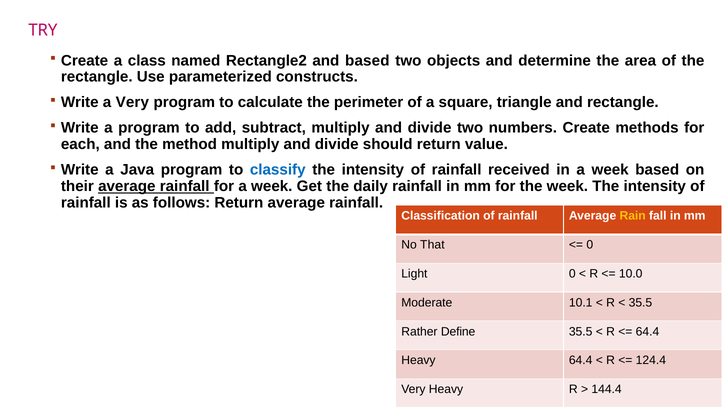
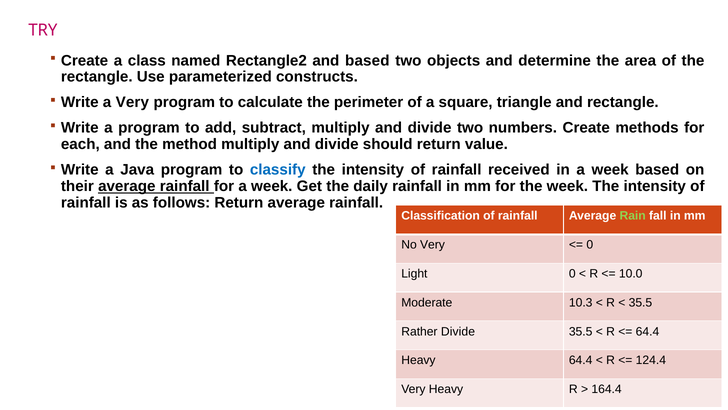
Rain colour: yellow -> light green
No That: That -> Very
10.1: 10.1 -> 10.3
Rather Define: Define -> Divide
144.4: 144.4 -> 164.4
